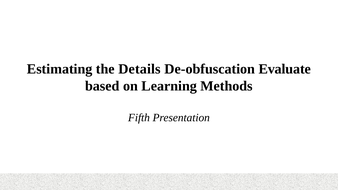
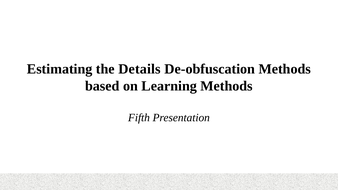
De-obfuscation Evaluate: Evaluate -> Methods
